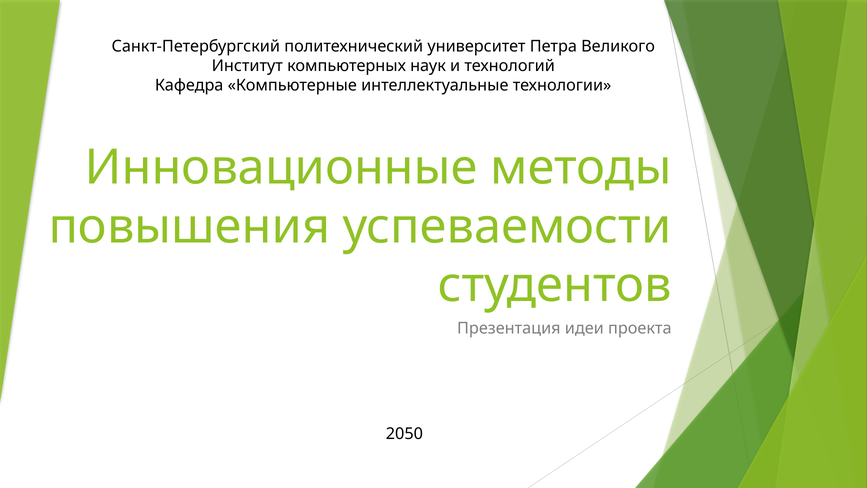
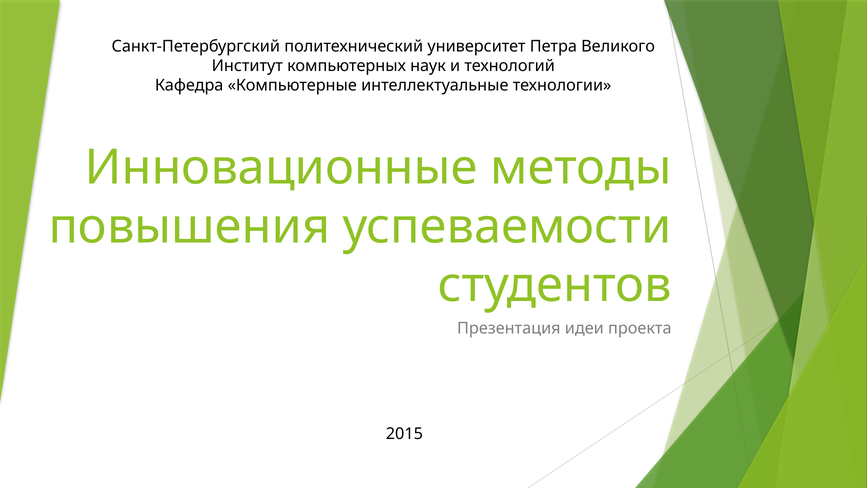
2050: 2050 -> 2015
